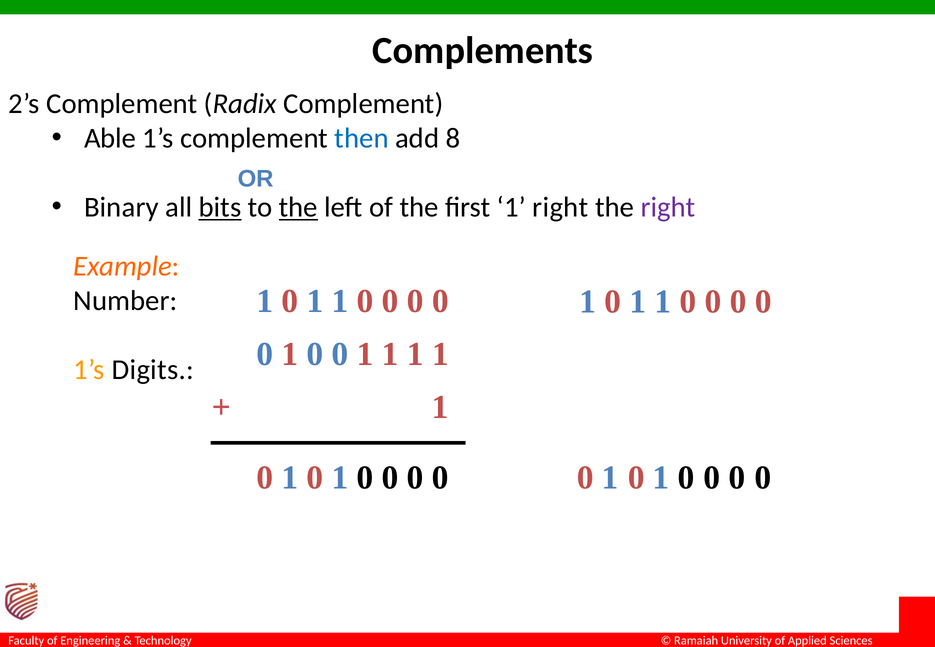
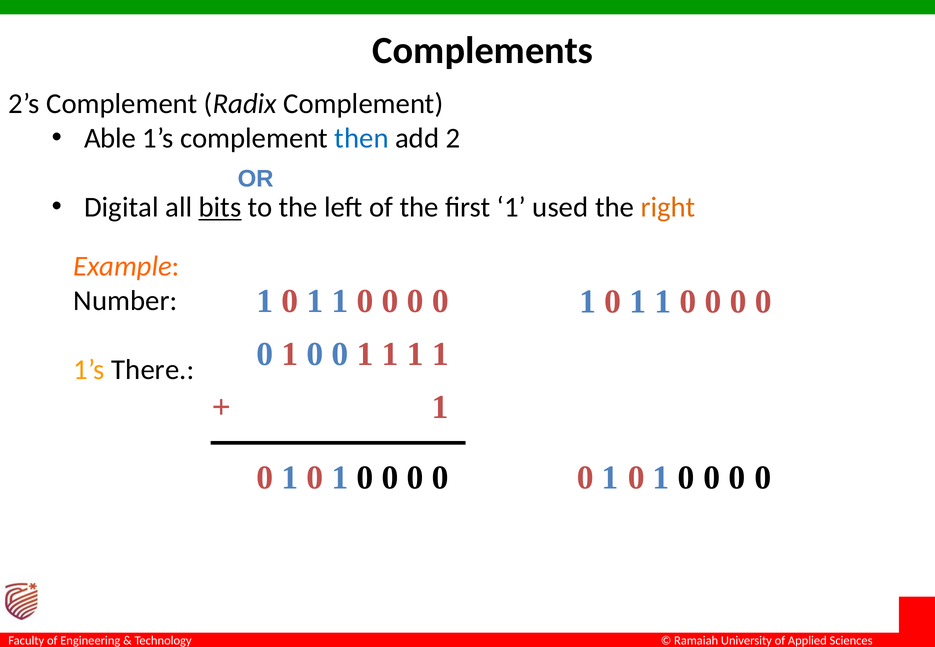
8: 8 -> 2
Binary: Binary -> Digital
the at (298, 208) underline: present -> none
1 right: right -> used
right at (668, 208) colour: purple -> orange
Digits: Digits -> There
